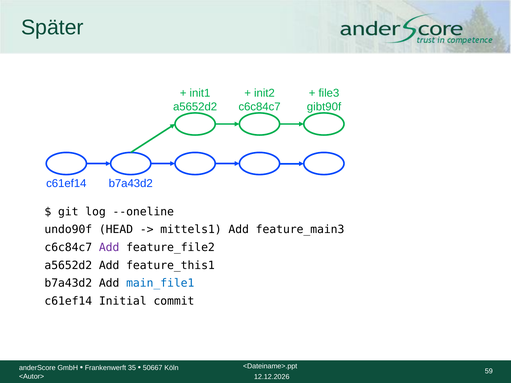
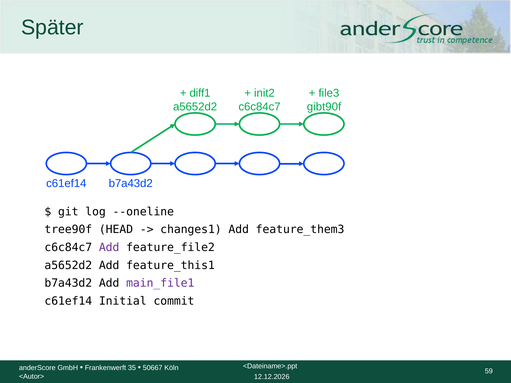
init1: init1 -> diff1
undo90f: undo90f -> tree90f
mittels1: mittels1 -> changes1
feature_main3: feature_main3 -> feature_them3
main_file1 colour: blue -> purple
